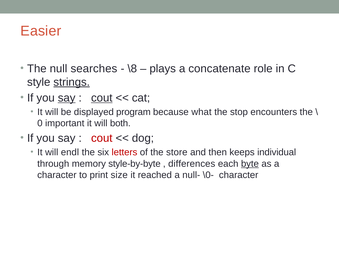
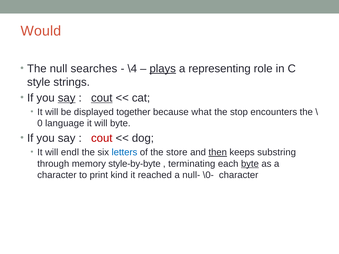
Easier: Easier -> Would
\8: \8 -> \4
plays underline: none -> present
concatenate: concatenate -> representing
strings underline: present -> none
program: program -> together
important: important -> language
will both: both -> byte
letters colour: red -> blue
then underline: none -> present
individual: individual -> substring
differences: differences -> terminating
size: size -> kind
